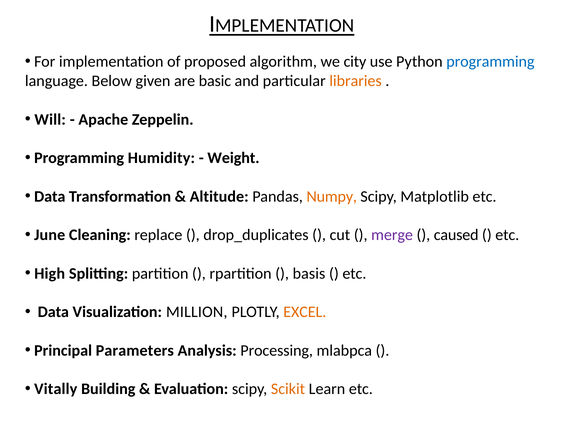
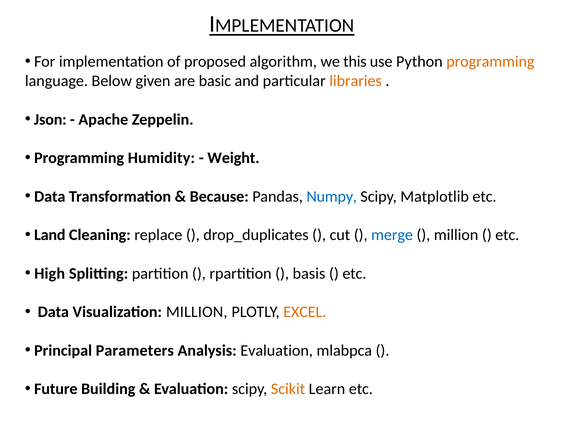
city: city -> this
programming at (490, 62) colour: blue -> orange
Will: Will -> Json
Altitude: Altitude -> Because
Numpy colour: orange -> blue
June: June -> Land
merge colour: purple -> blue
caused at (456, 235): caused -> million
Analysis Processing: Processing -> Evaluation
Vitally: Vitally -> Future
